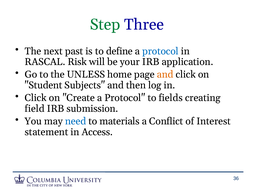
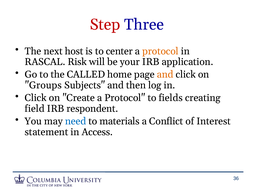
Step colour: green -> red
past: past -> host
define: define -> center
protocol at (160, 51) colour: blue -> orange
UNLESS: UNLESS -> CALLED
Student: Student -> Groups
submission: submission -> respondent
